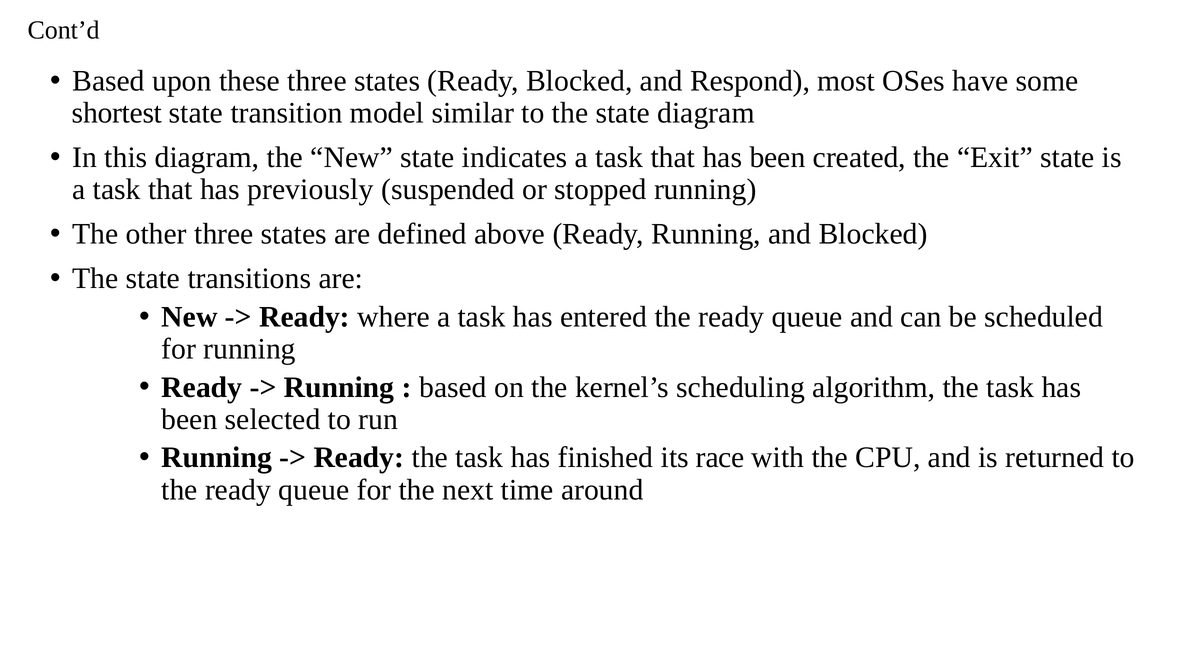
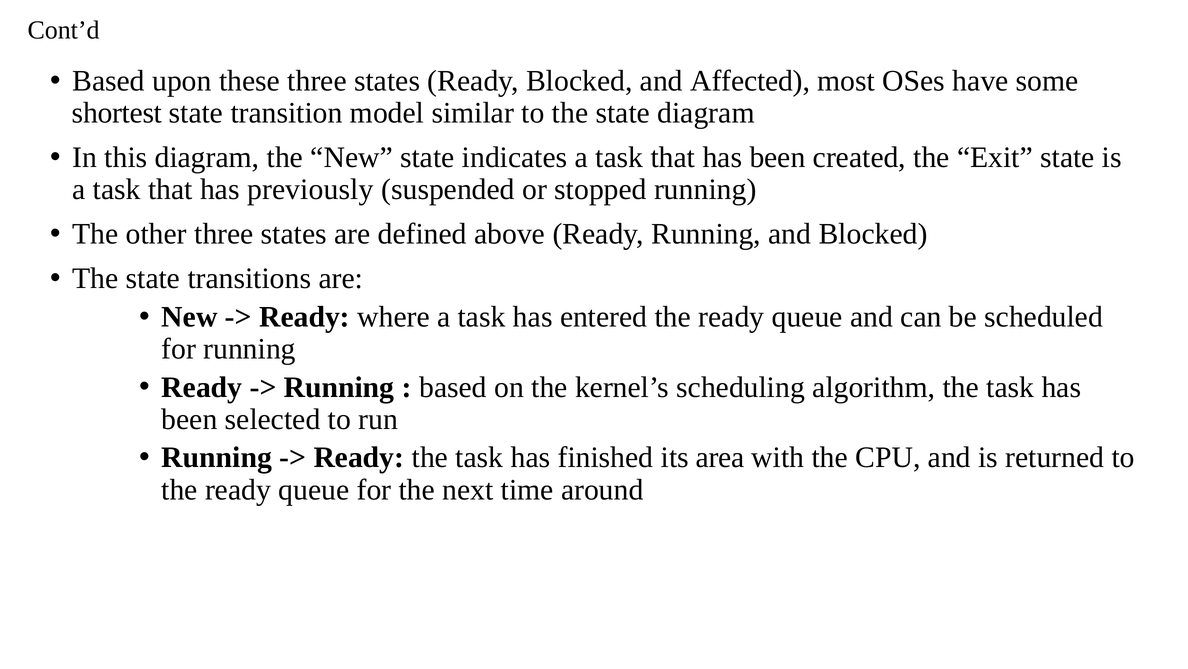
Respond: Respond -> Affected
race: race -> area
